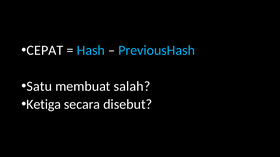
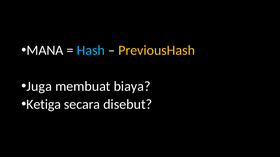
CEPAT: CEPAT -> MANA
PreviousHash colour: light blue -> yellow
Satu: Satu -> Juga
salah: salah -> biaya
